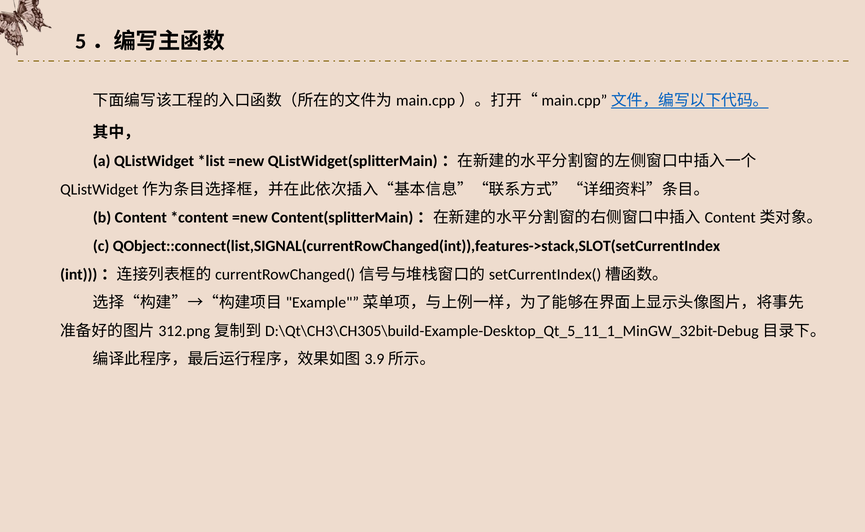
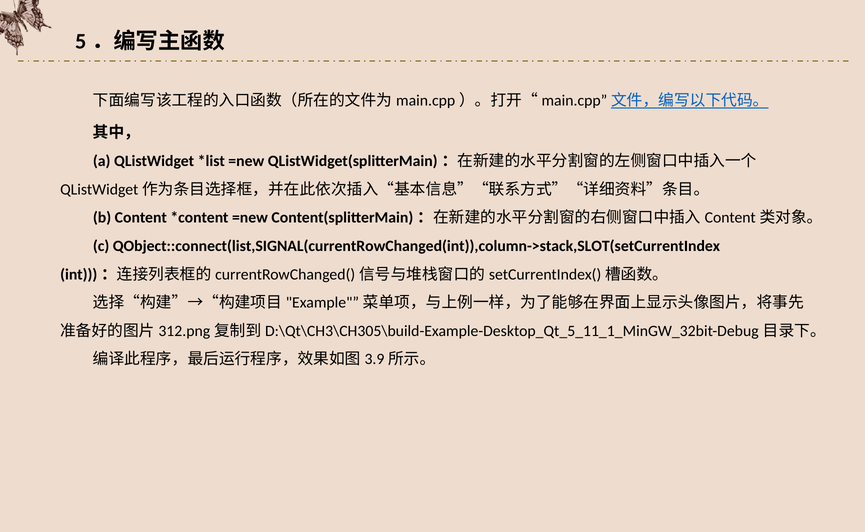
QObject::connect(list,SIGNAL(currentRowChanged(int)),features->stack,SLOT(setCurrentIndex: QObject::connect(list,SIGNAL(currentRowChanged(int)),features->stack,SLOT(setCurrentIndex -> QObject::connect(list,SIGNAL(currentRowChanged(int)),column->stack,SLOT(setCurrentIndex
